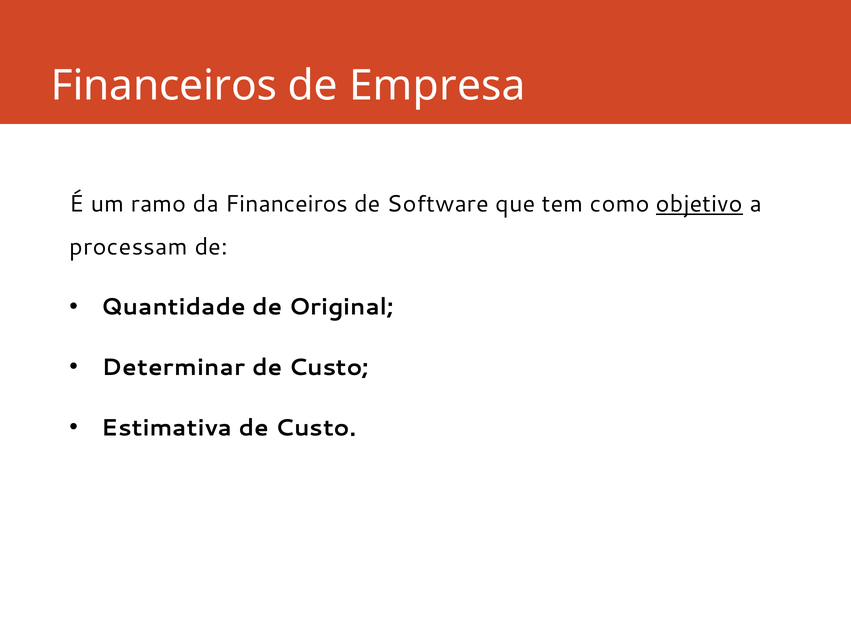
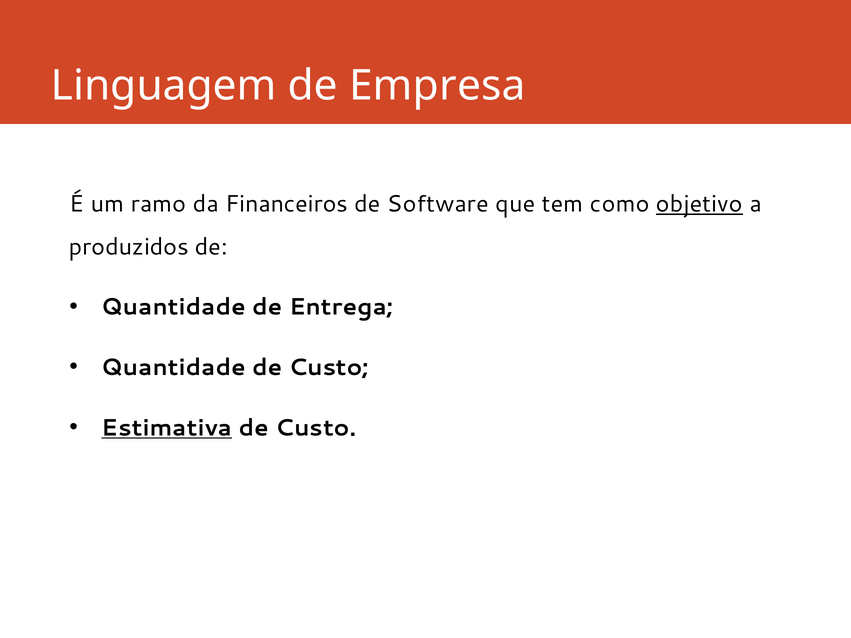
Financeiros at (164, 86): Financeiros -> Linguagem
processam: processam -> produzidos
Original: Original -> Entrega
Determinar at (173, 368): Determinar -> Quantidade
Estimativa underline: none -> present
